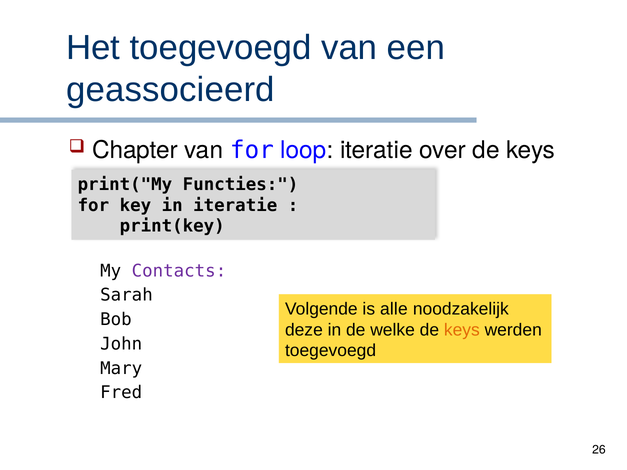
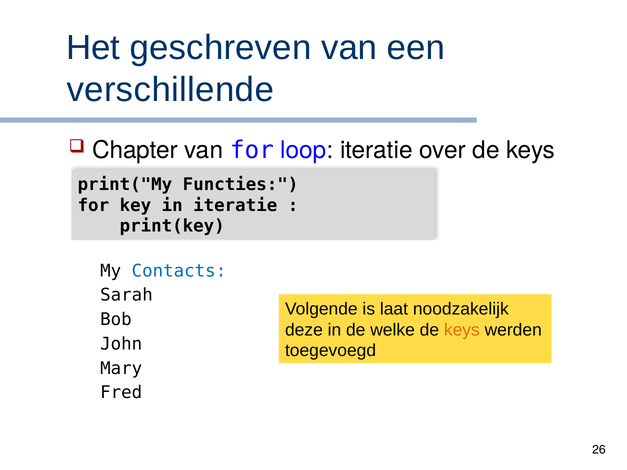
Het toegevoegd: toegevoegd -> geschreven
geassocieerd: geassocieerd -> verschillende
Contacts colour: purple -> blue
alle: alle -> laat
